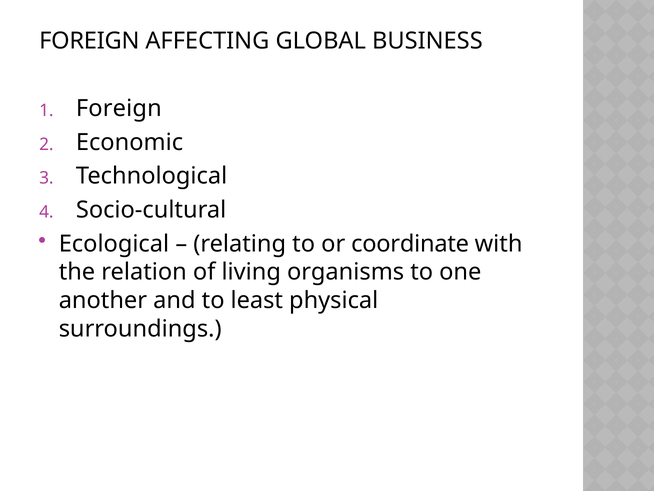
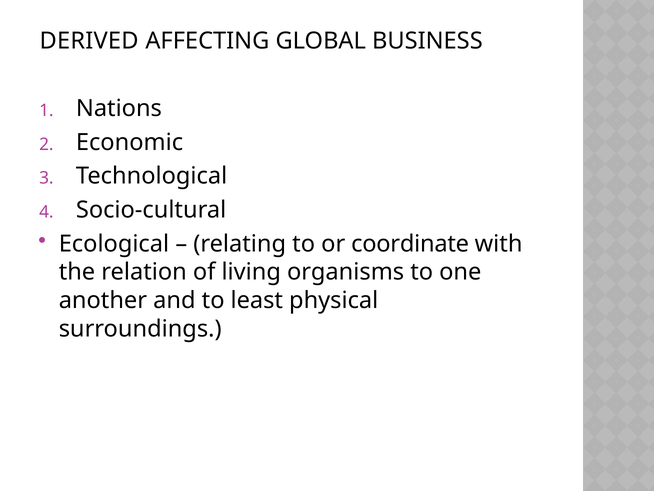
FOREIGN at (89, 41): FOREIGN -> DERIVED
Foreign at (119, 108): Foreign -> Nations
